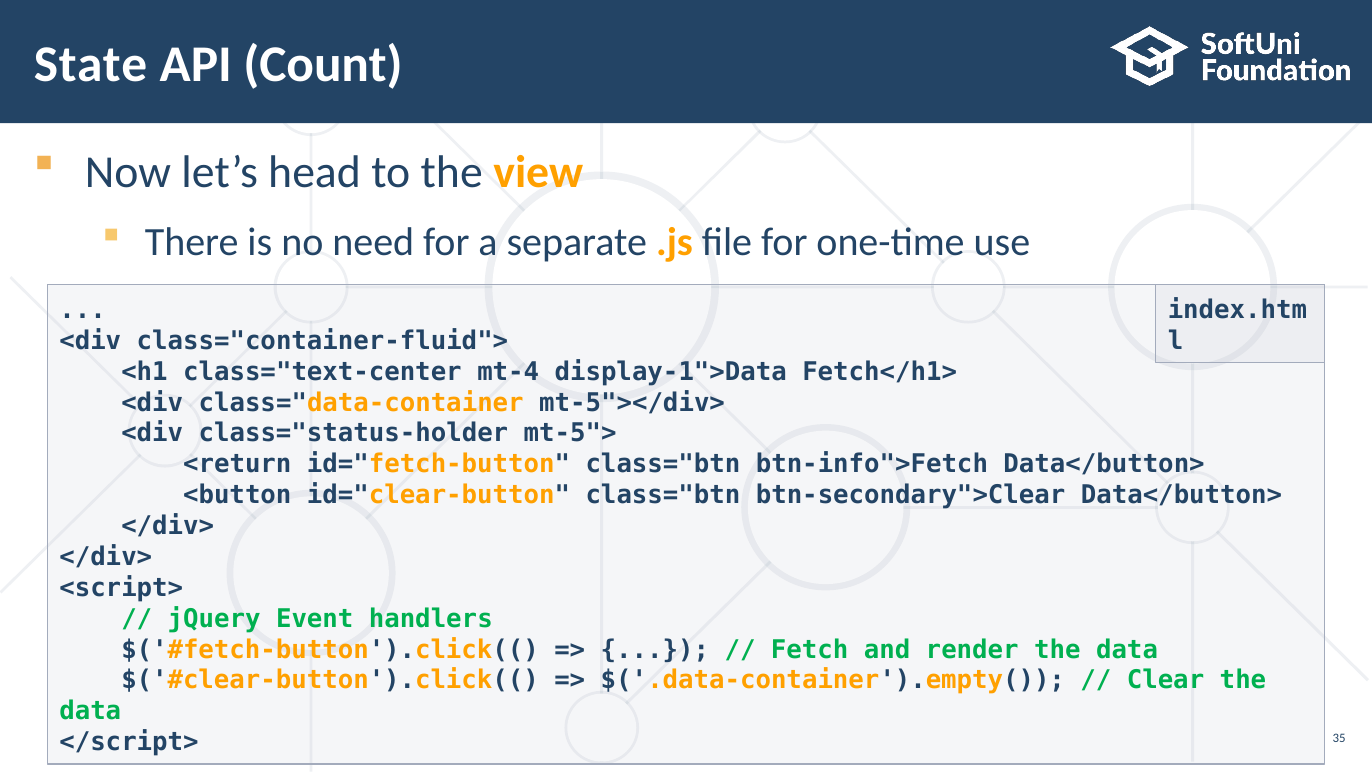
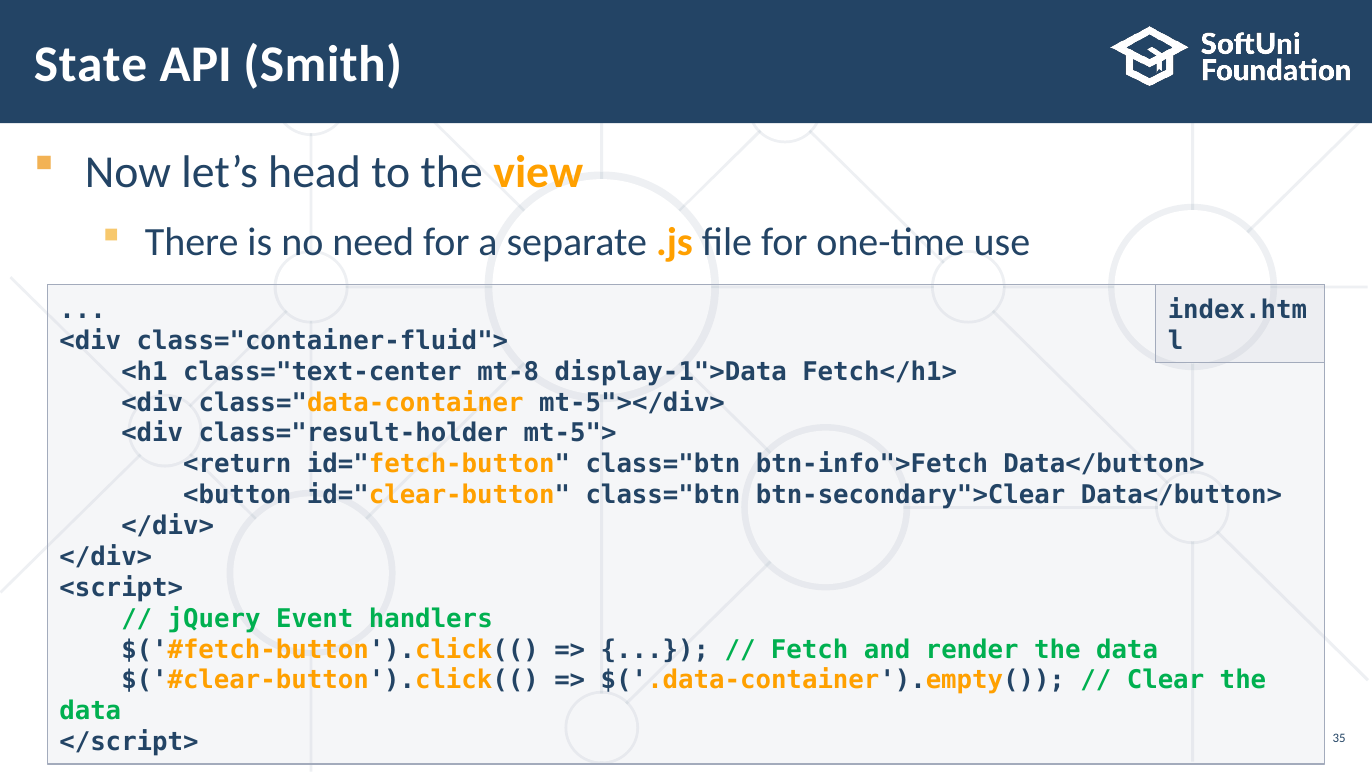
Count: Count -> Smith
mt-4: mt-4 -> mt-8
class="status-holder: class="status-holder -> class="result-holder
